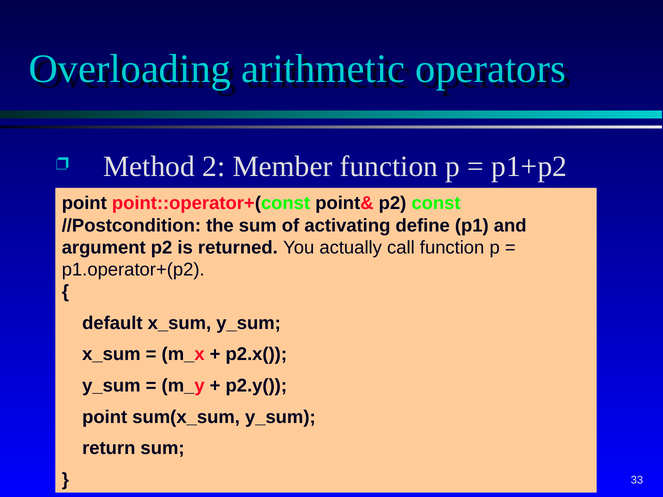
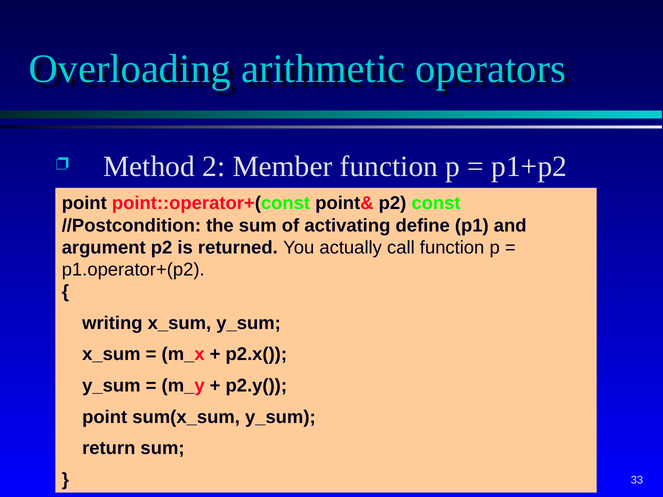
default: default -> writing
